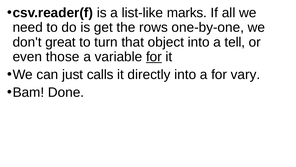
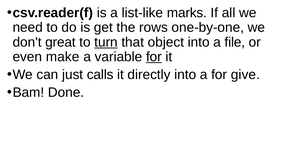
turn underline: none -> present
tell: tell -> file
those: those -> make
vary: vary -> give
